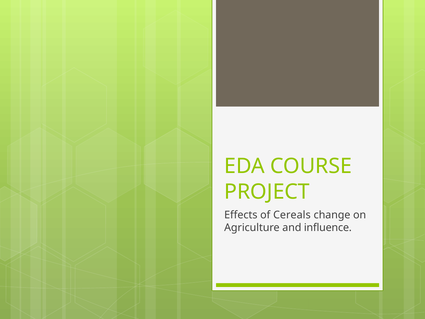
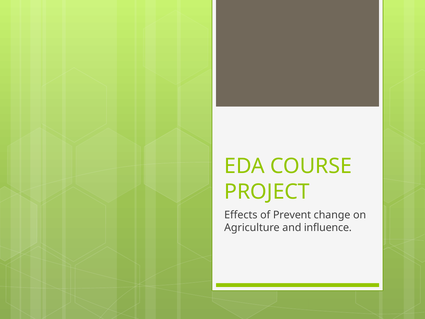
Cereals: Cereals -> Prevent
